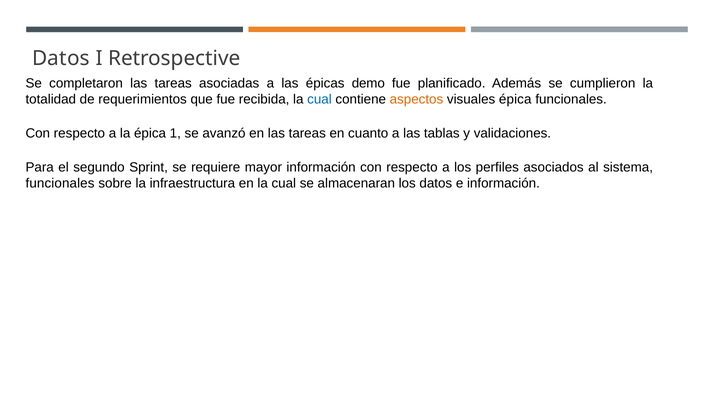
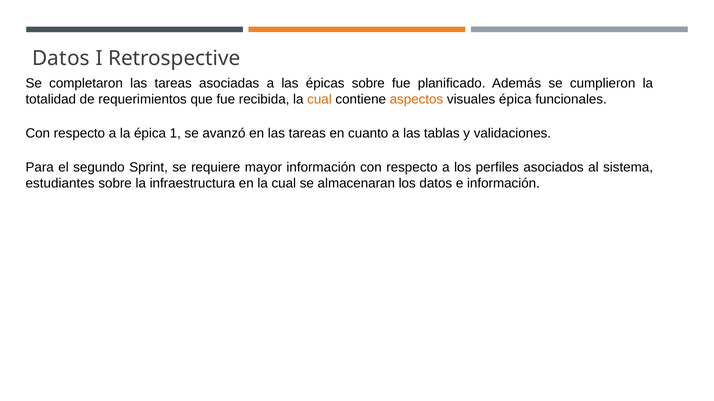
épicas demo: demo -> sobre
cual at (319, 100) colour: blue -> orange
funcionales at (60, 184): funcionales -> estudiantes
